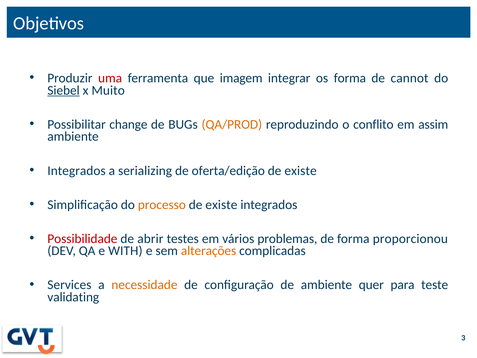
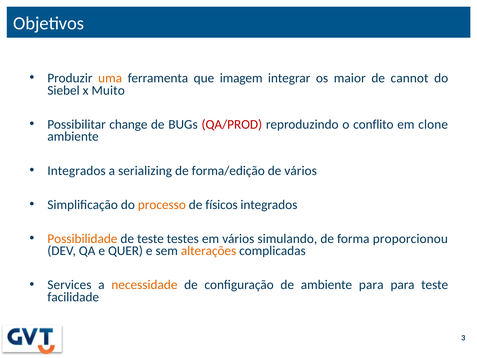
uma colour: red -> orange
os forma: forma -> maior
Siebel underline: present -> none
QA/PROD colour: orange -> red
assim: assim -> clone
oferta/edição: oferta/edição -> forma/edição
existe at (301, 171): existe -> vários
existe at (221, 205): existe -> físicos
Possibilidade colour: red -> orange
de abrir: abrir -> teste
problemas: problemas -> simulando
WITH: WITH -> QUER
ambiente quer: quer -> para
validating: validating -> facilidade
